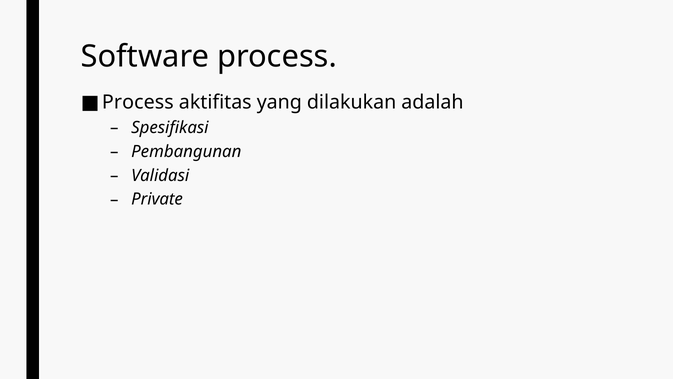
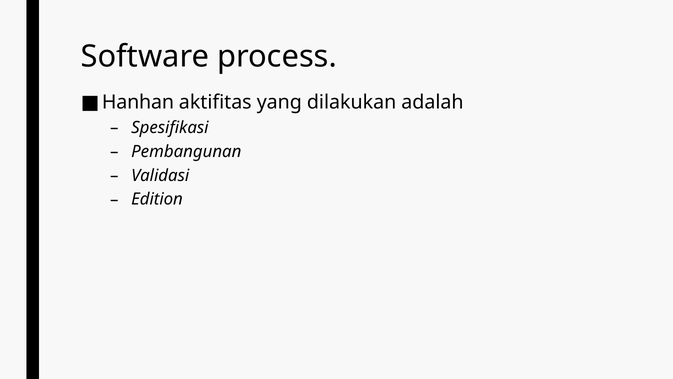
Process at (138, 102): Process -> Hanhan
Private: Private -> Edition
